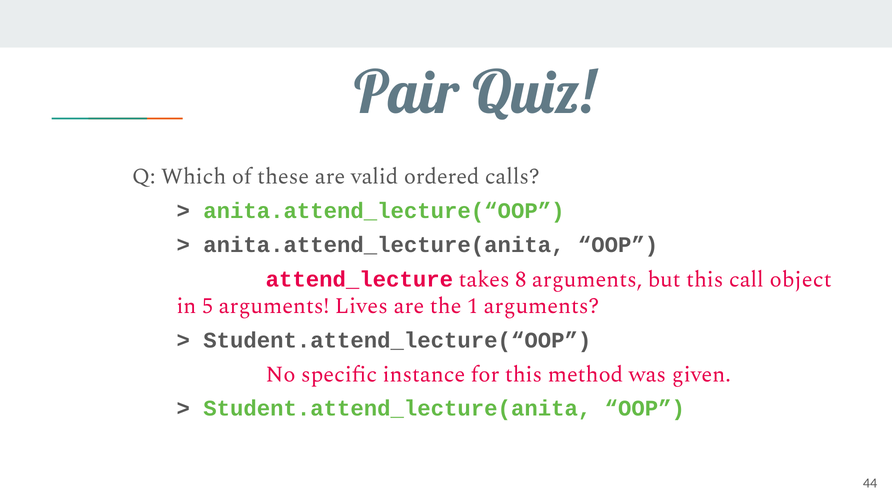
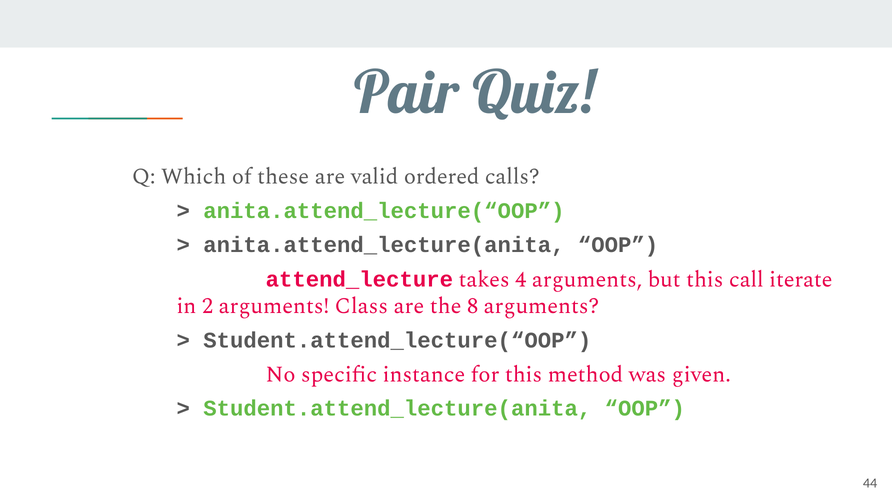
8: 8 -> 4
object: object -> iterate
5: 5 -> 2
Lives: Lives -> Class
1: 1 -> 8
